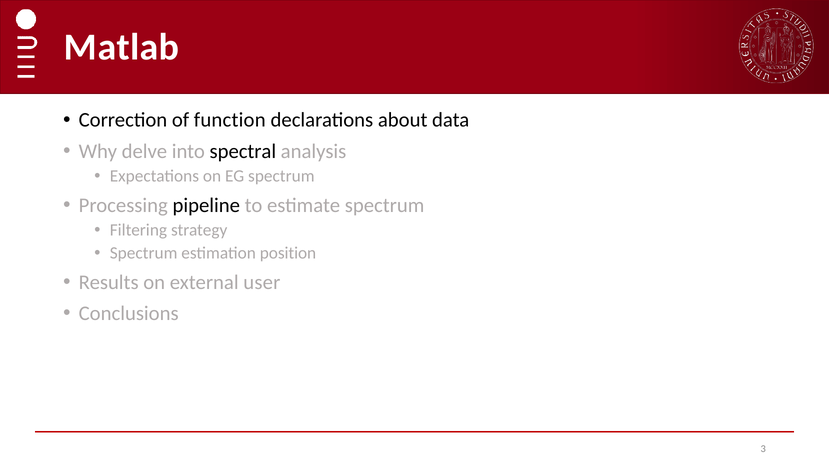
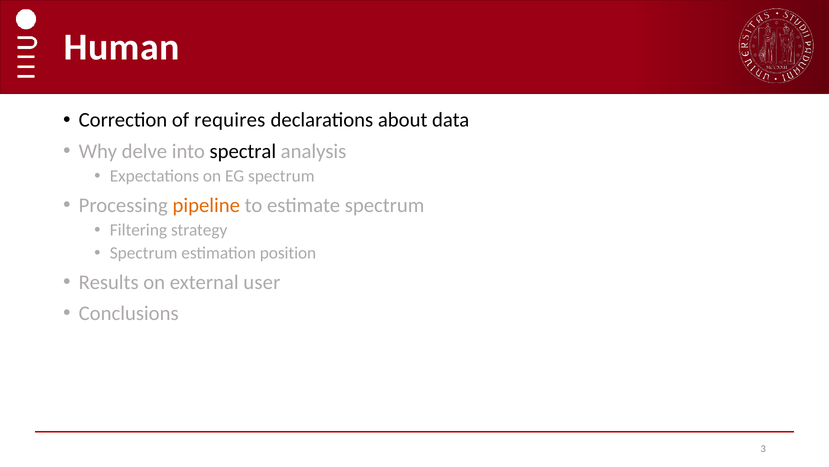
Matlab: Matlab -> Human
function: function -> requires
pipeline colour: black -> orange
